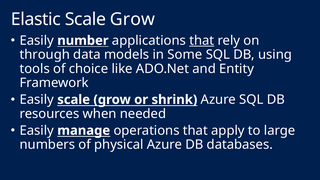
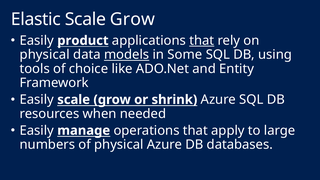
number: number -> product
through at (45, 55): through -> physical
models underline: none -> present
